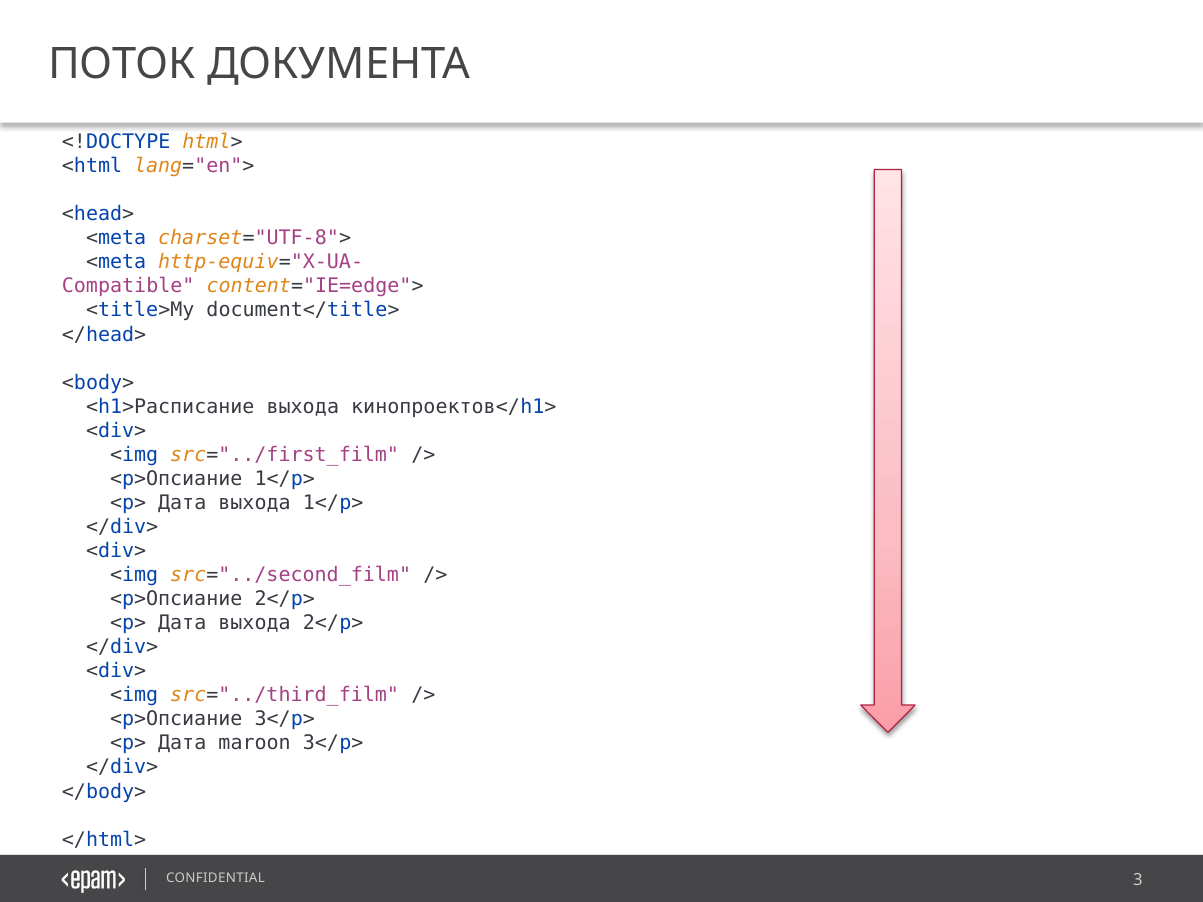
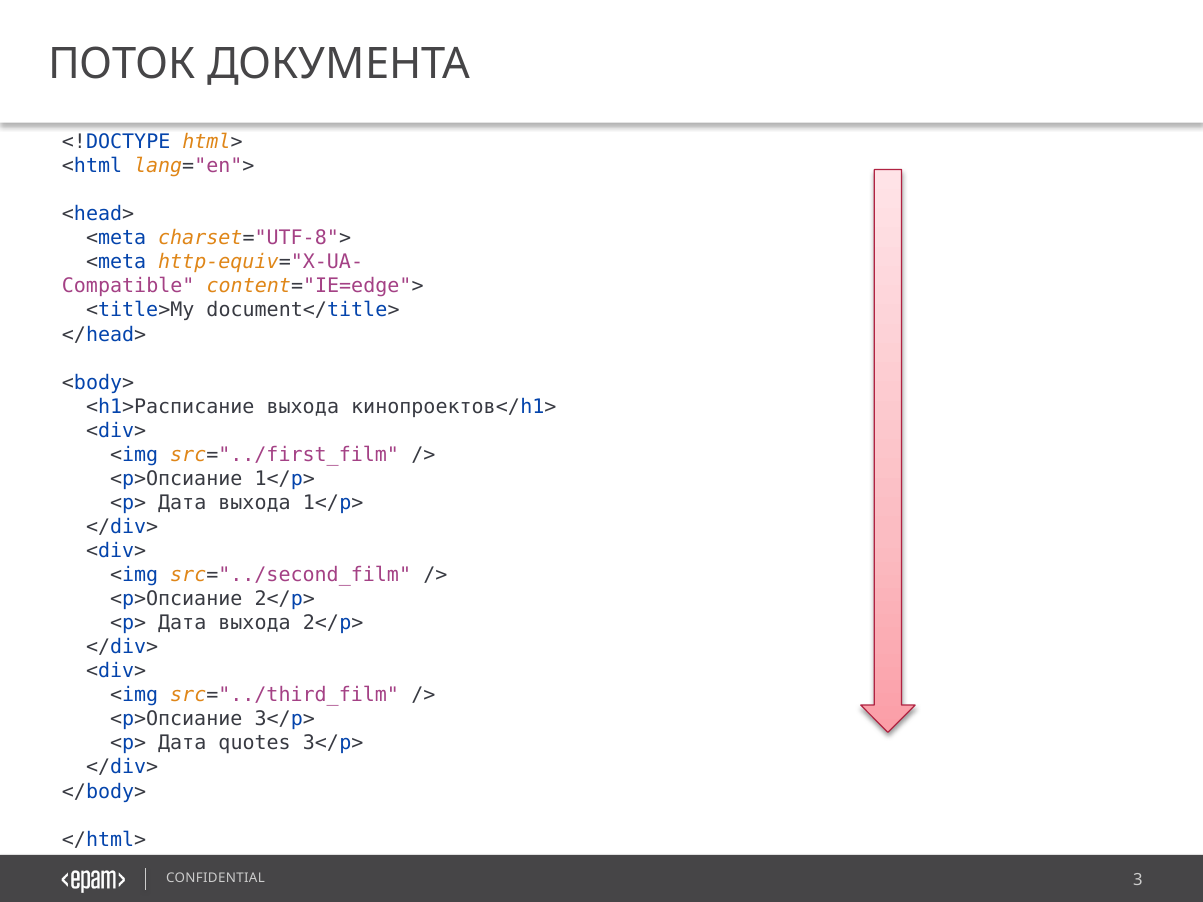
maroon: maroon -> quotes
